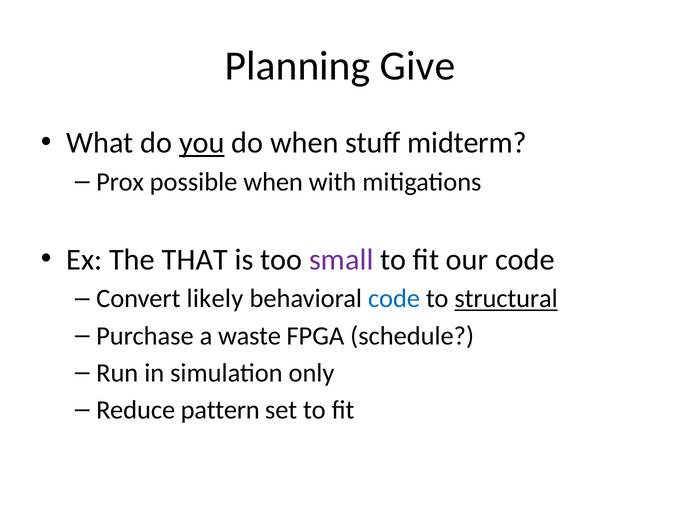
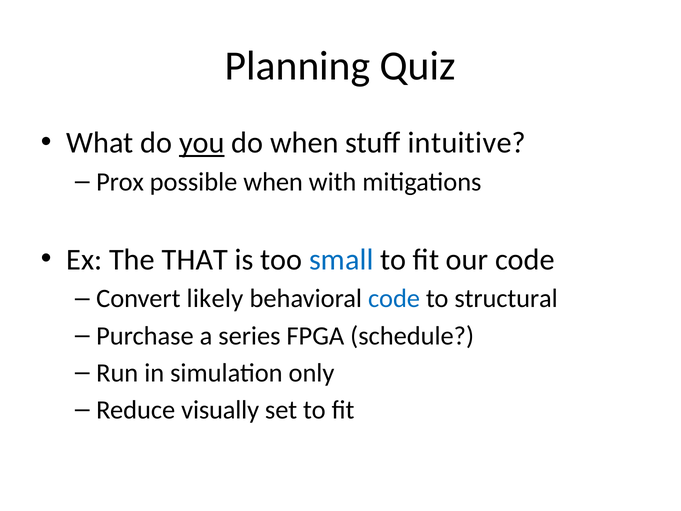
Give: Give -> Quiz
midterm: midterm -> intuitive
small colour: purple -> blue
structural underline: present -> none
waste: waste -> series
pattern: pattern -> visually
